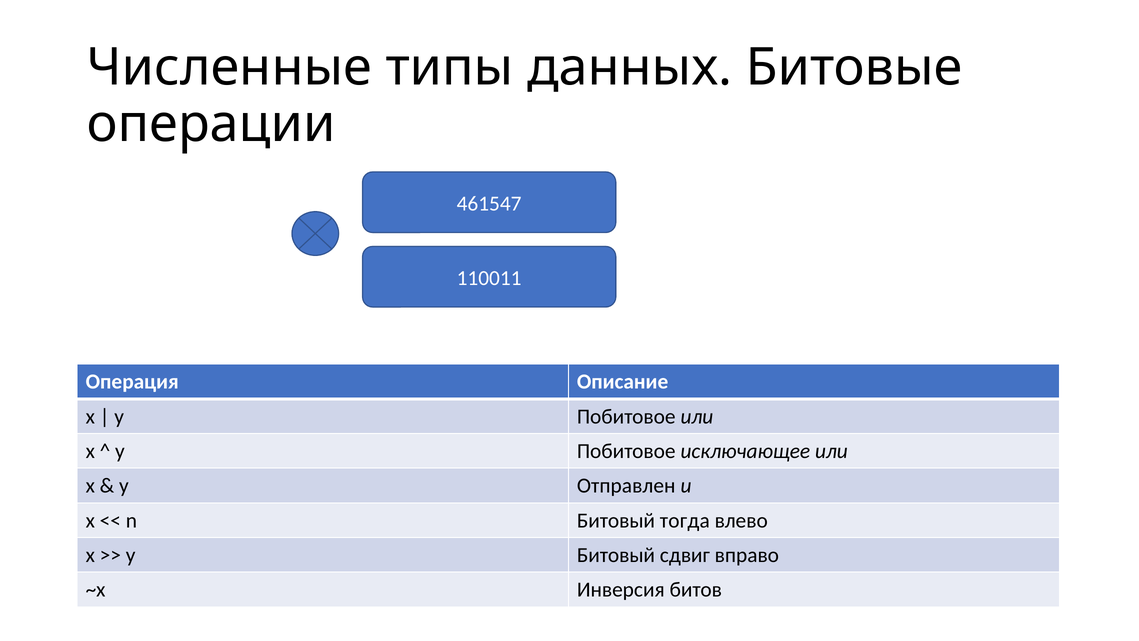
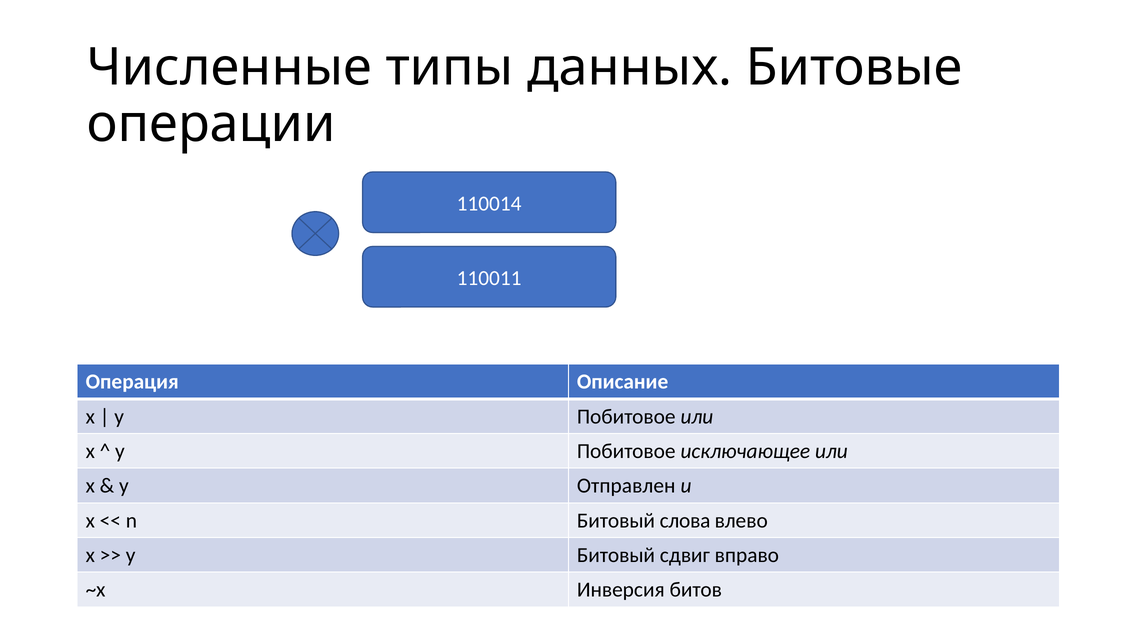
461547: 461547 -> 110014
тогда: тогда -> слова
